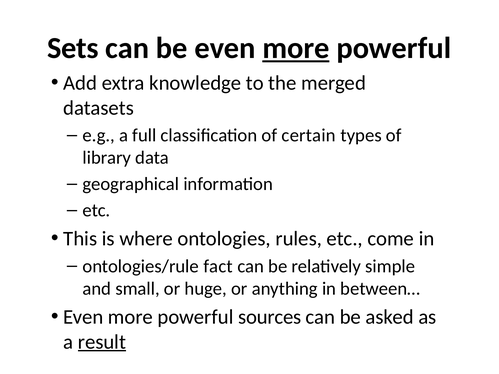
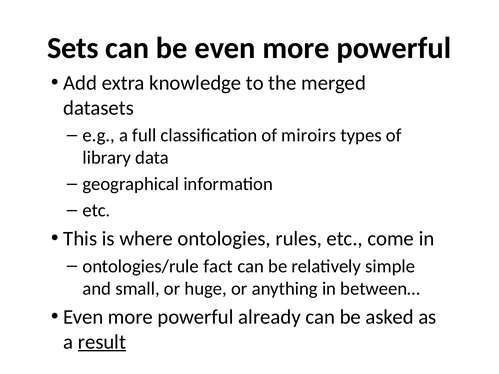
more at (296, 48) underline: present -> none
certain: certain -> miroirs
sources: sources -> already
